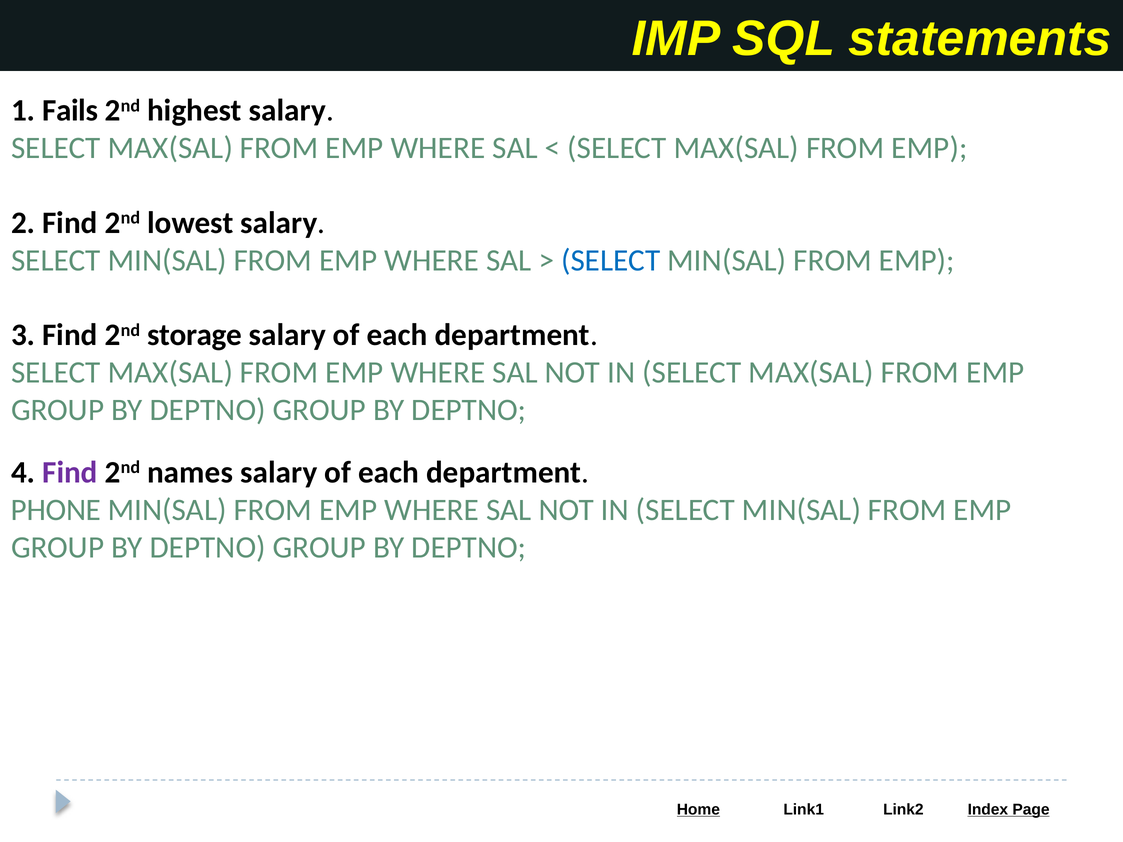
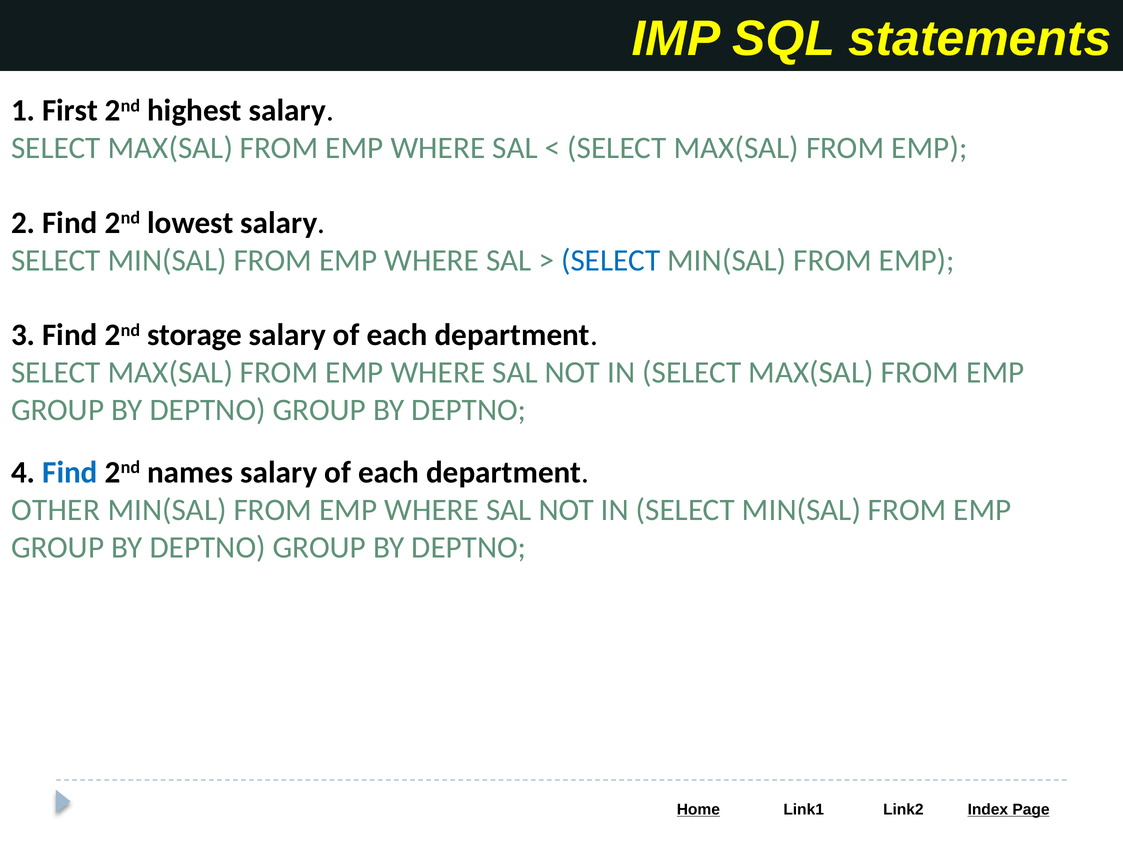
Fails: Fails -> First
Find at (70, 473) colour: purple -> blue
PHONE: PHONE -> OTHER
